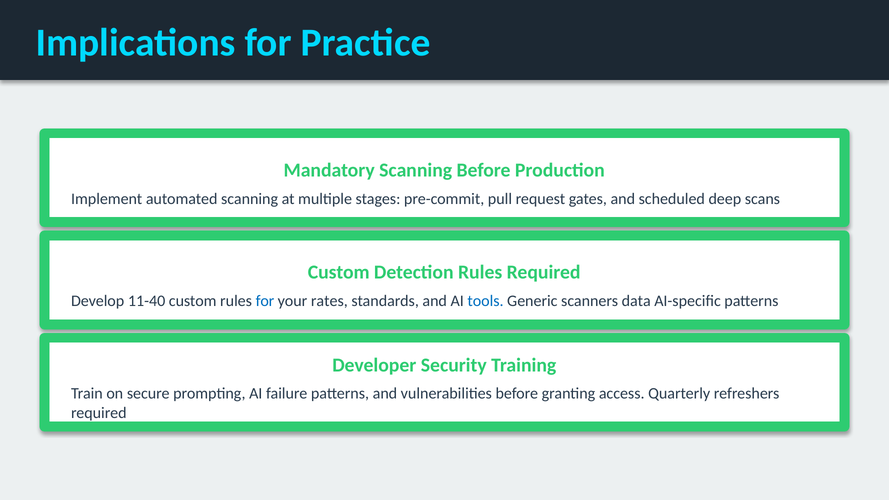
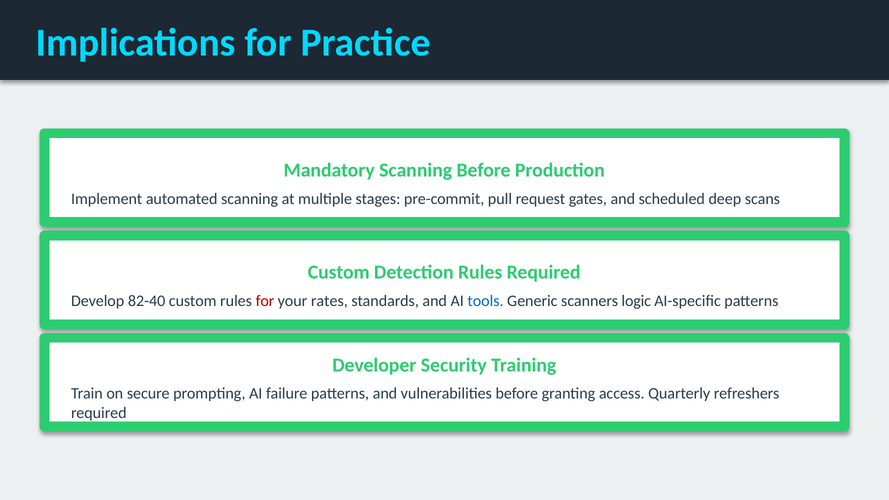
11-40: 11-40 -> 82-40
for at (265, 301) colour: blue -> red
data: data -> logic
